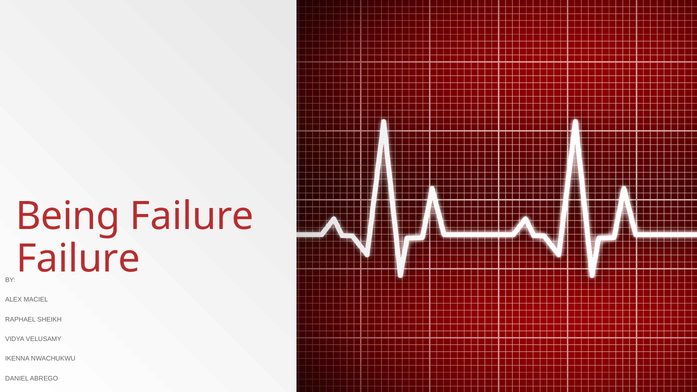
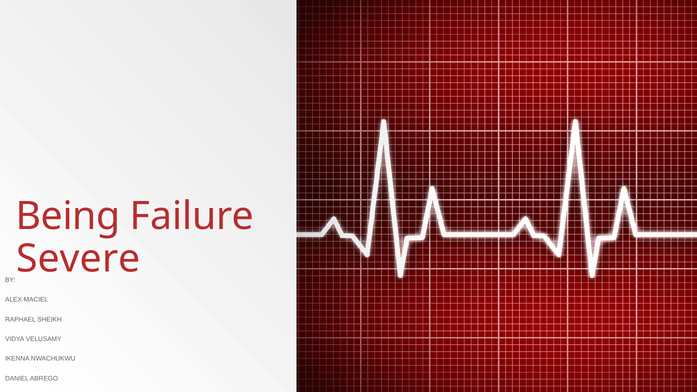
Failure at (78, 259): Failure -> Severe
